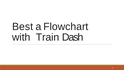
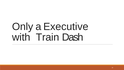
Best: Best -> Only
Flowchart: Flowchart -> Executive
